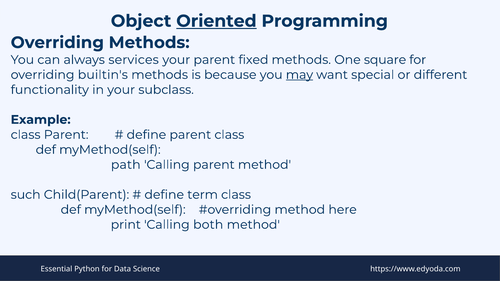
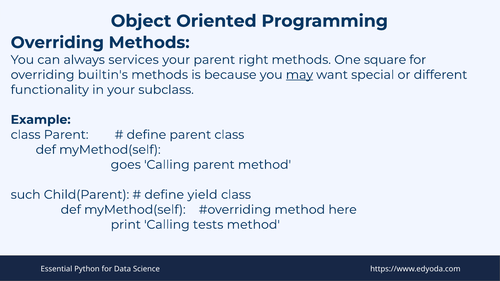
Oriented underline: present -> none
fixed: fixed -> right
path: path -> goes
term: term -> yield
both: both -> tests
